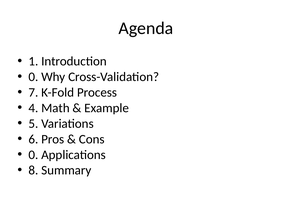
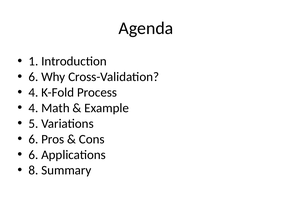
0 at (33, 77): 0 -> 6
7 at (33, 92): 7 -> 4
0 at (33, 155): 0 -> 6
